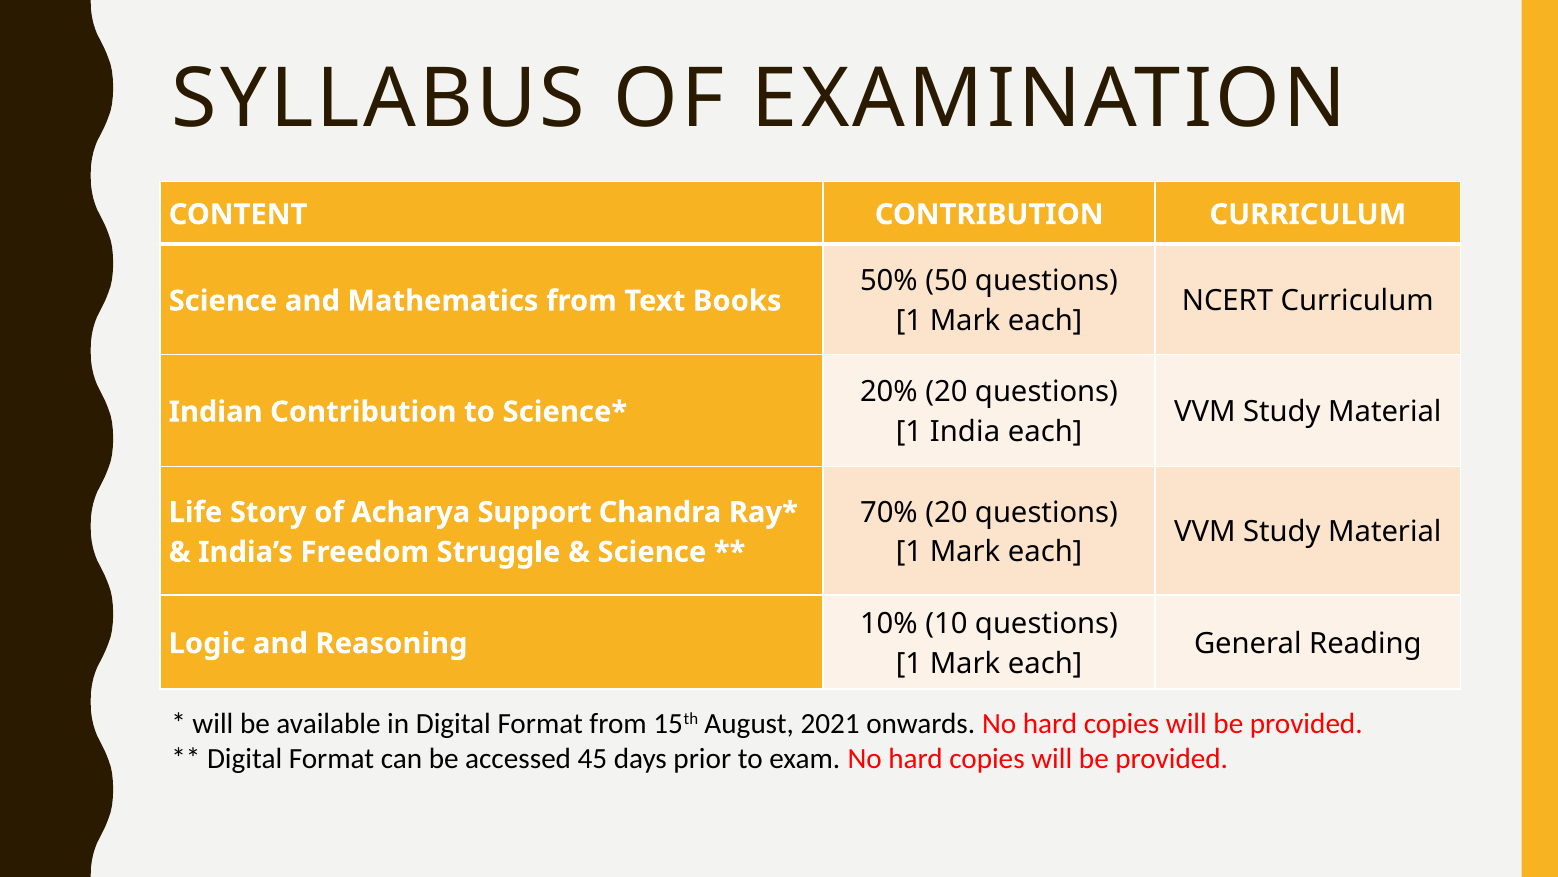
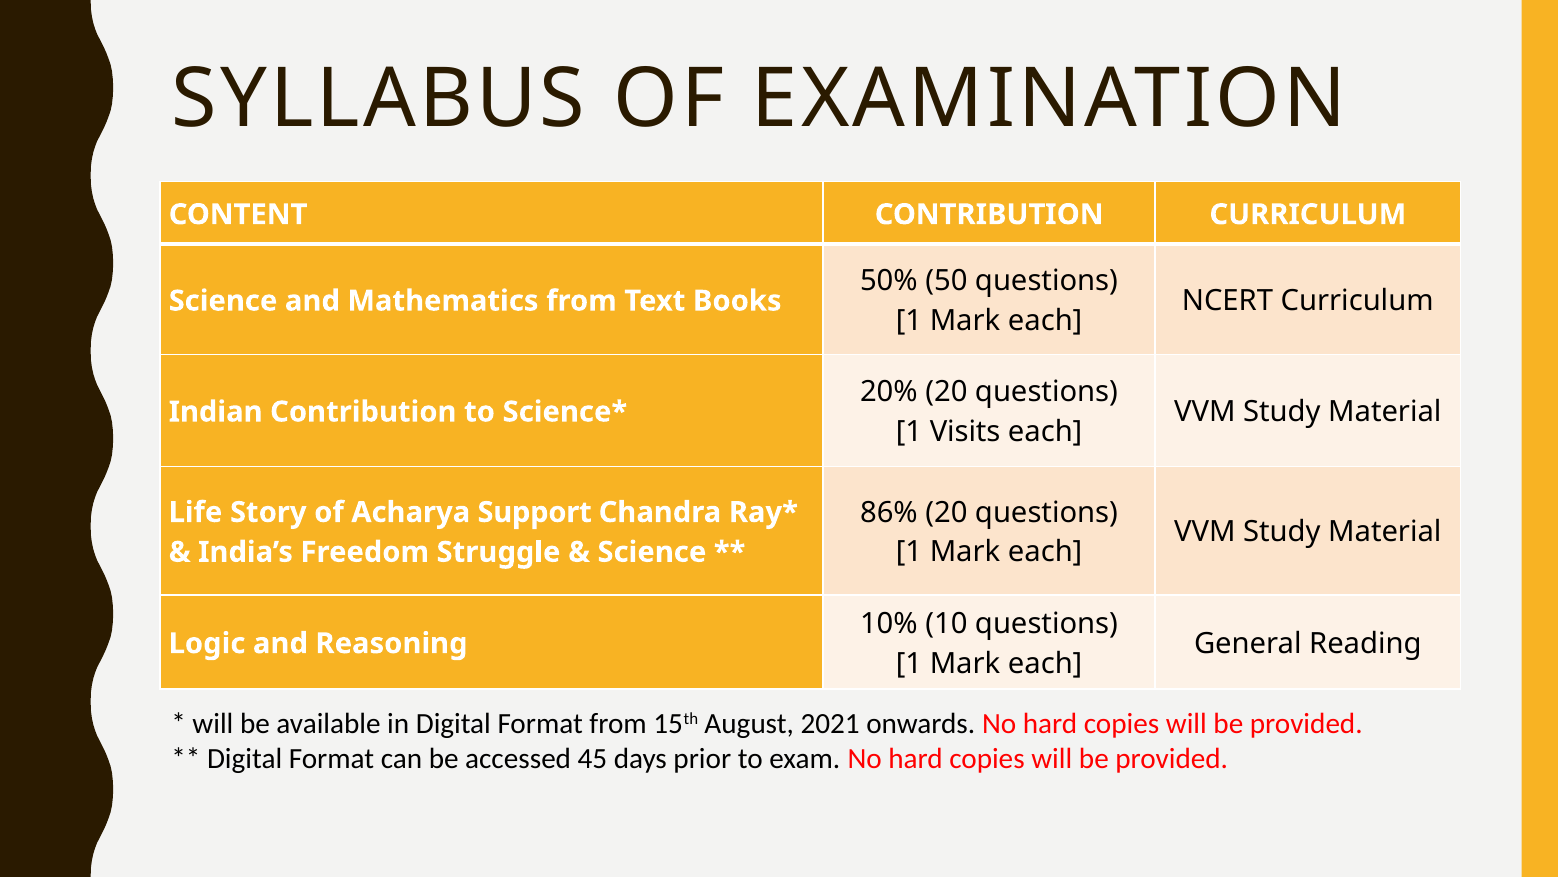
India: India -> Visits
70%: 70% -> 86%
